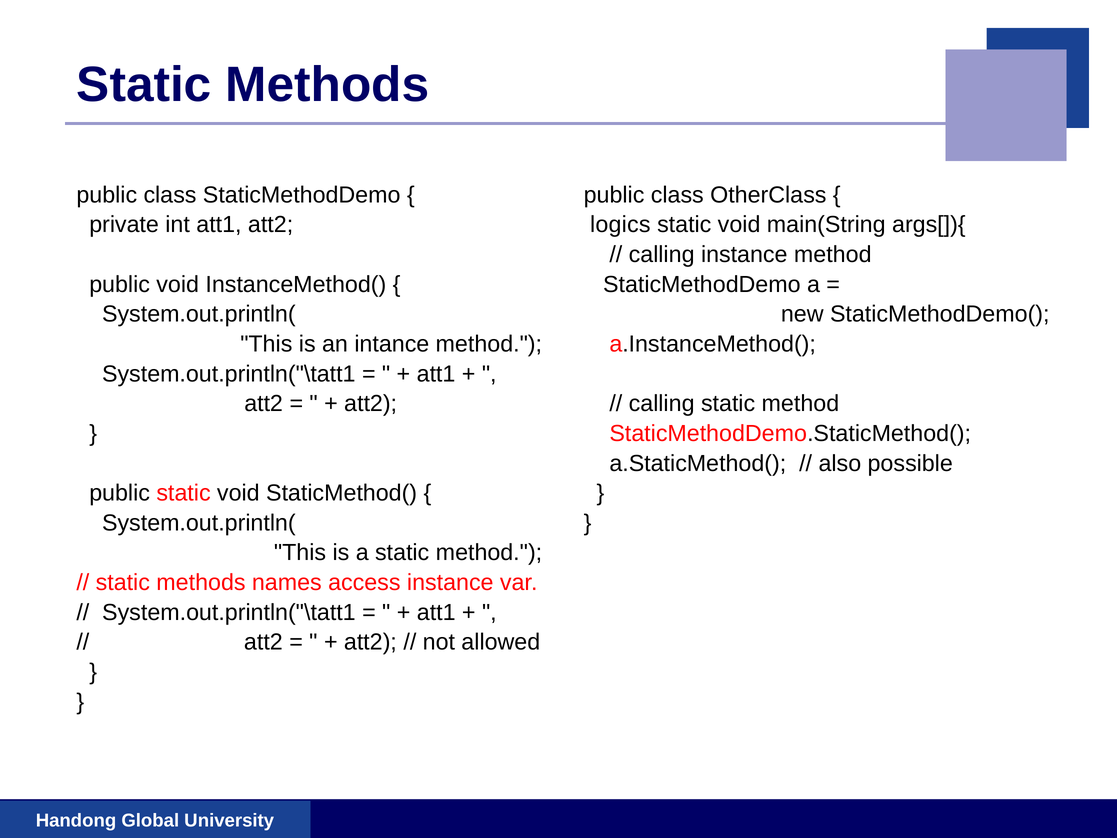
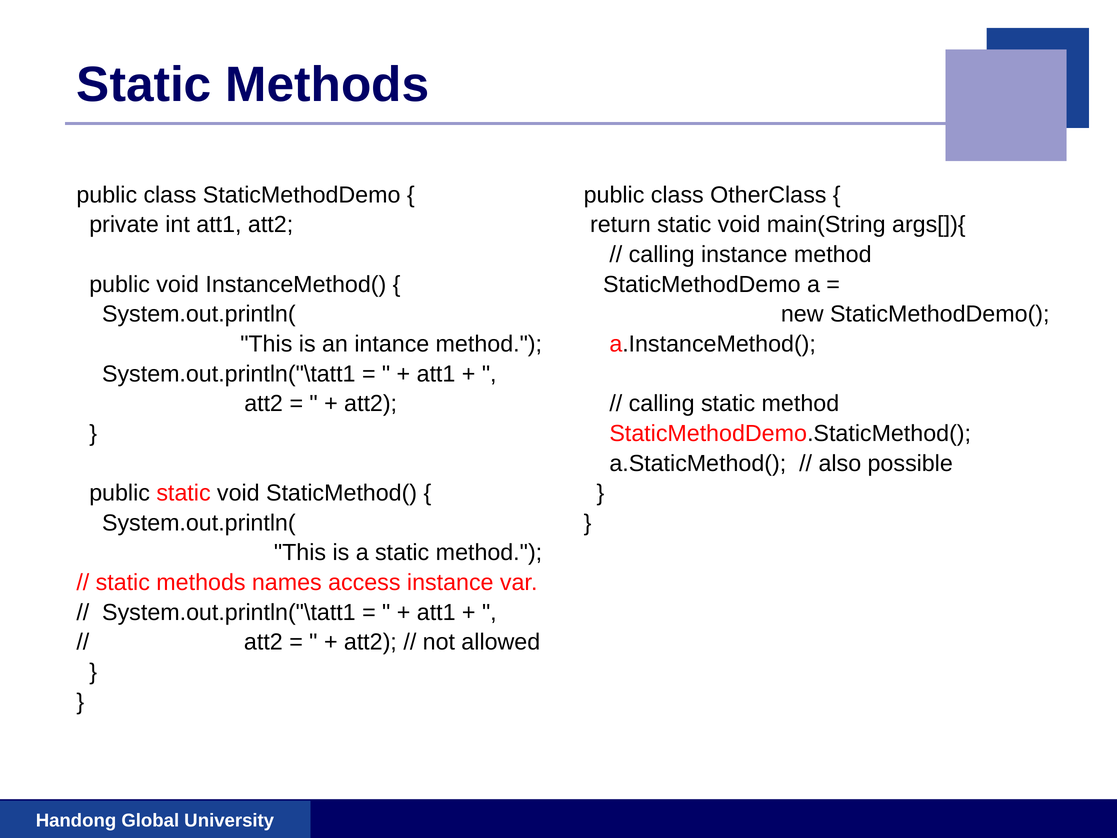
logics: logics -> return
